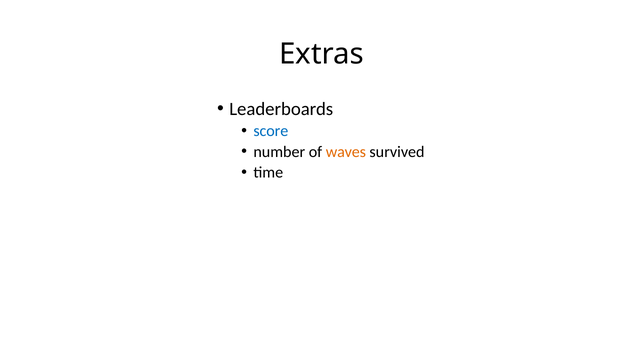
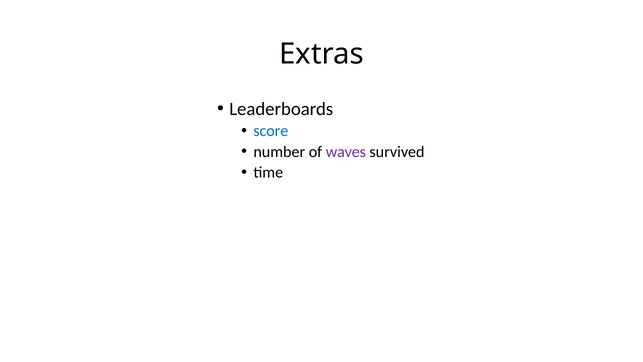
waves colour: orange -> purple
